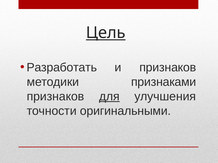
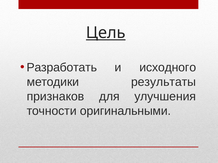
и признаков: признаков -> исходного
признаками: признаками -> результаты
для underline: present -> none
